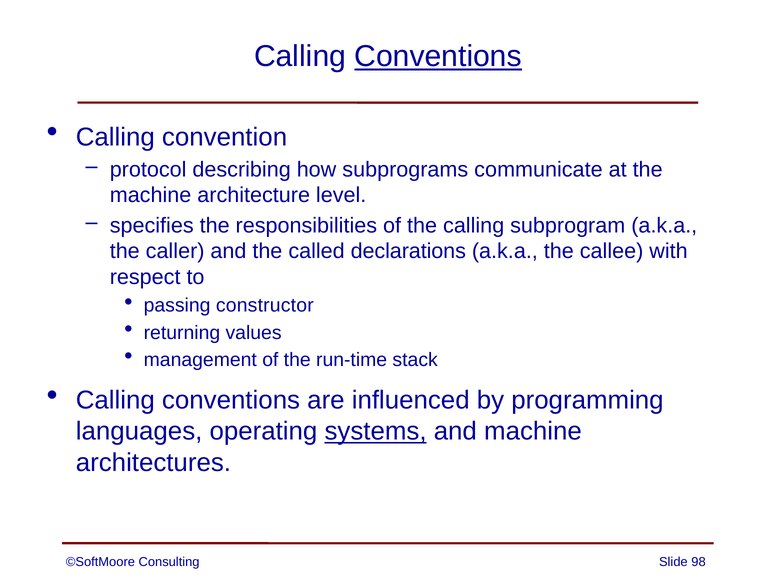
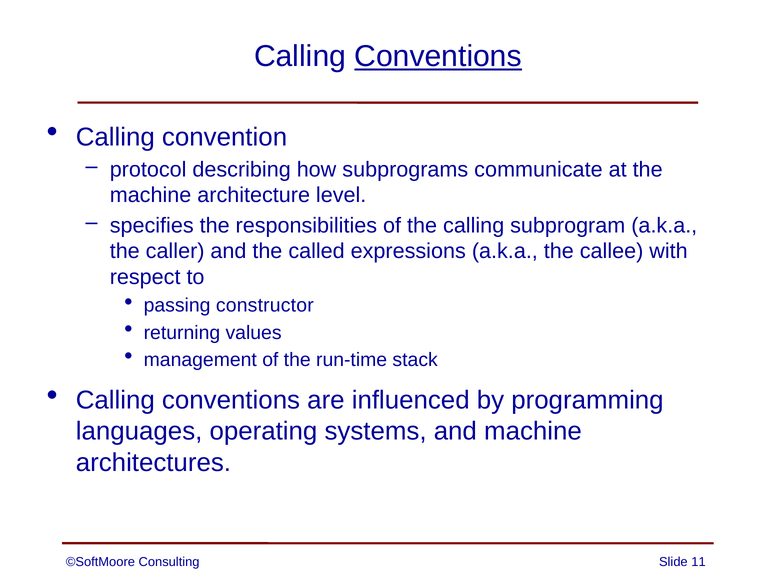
declarations: declarations -> expressions
systems underline: present -> none
98: 98 -> 11
